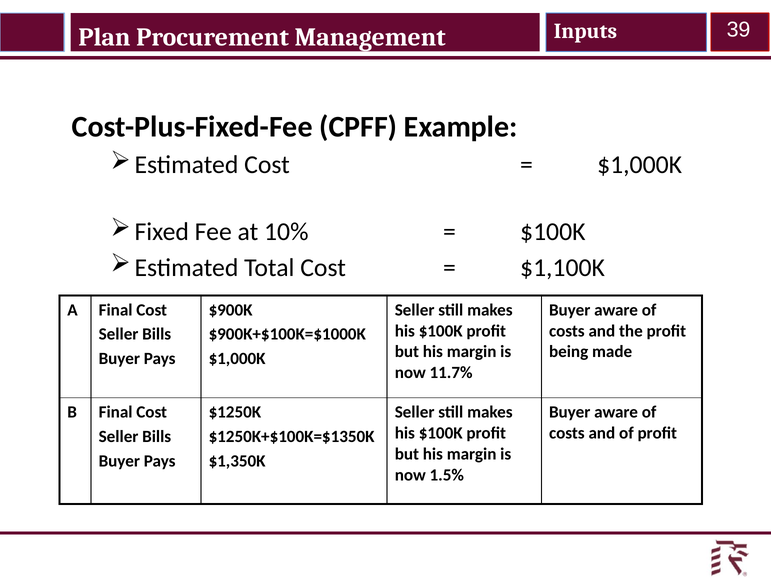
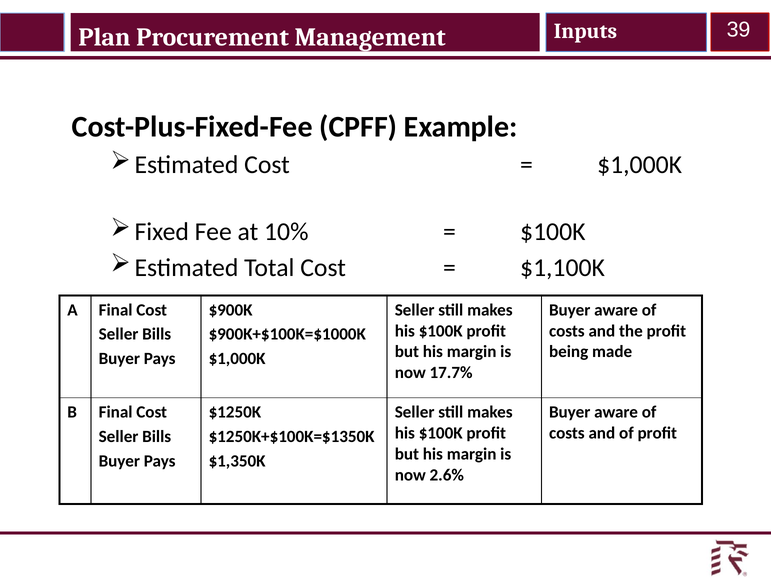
11.7%: 11.7% -> 17.7%
1.5%: 1.5% -> 2.6%
